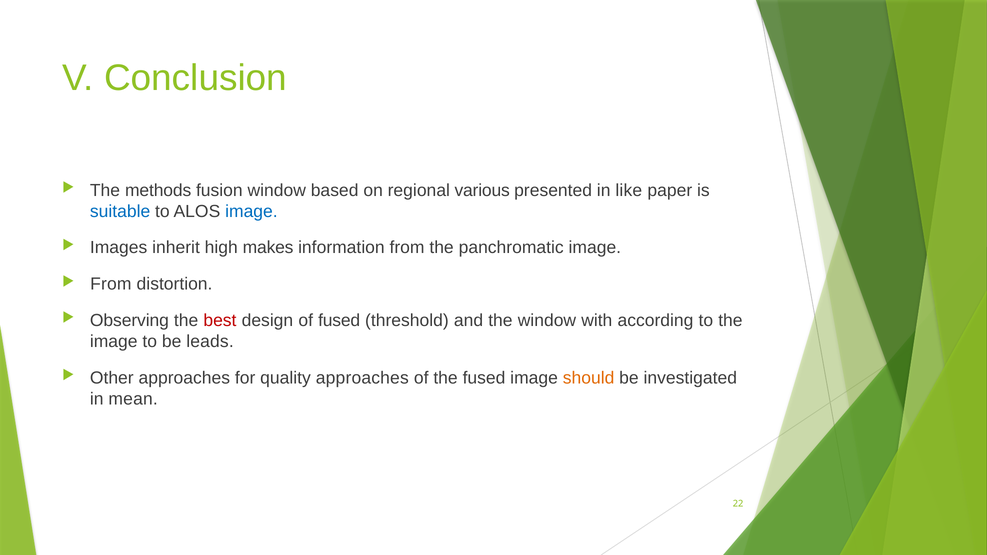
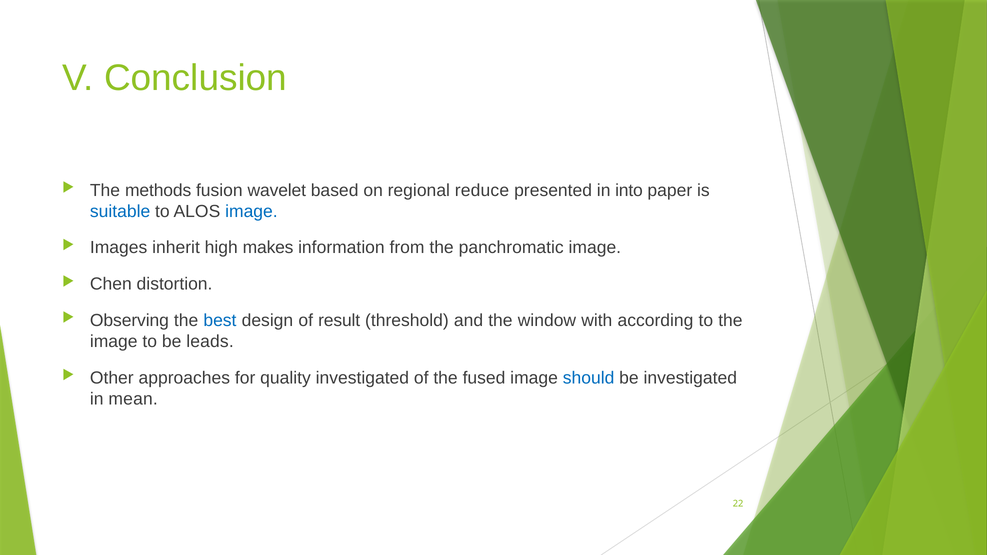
fusion window: window -> wavelet
various: various -> reduce
like: like -> into
From at (111, 284): From -> Chen
best colour: red -> blue
of fused: fused -> result
quality approaches: approaches -> investigated
should colour: orange -> blue
